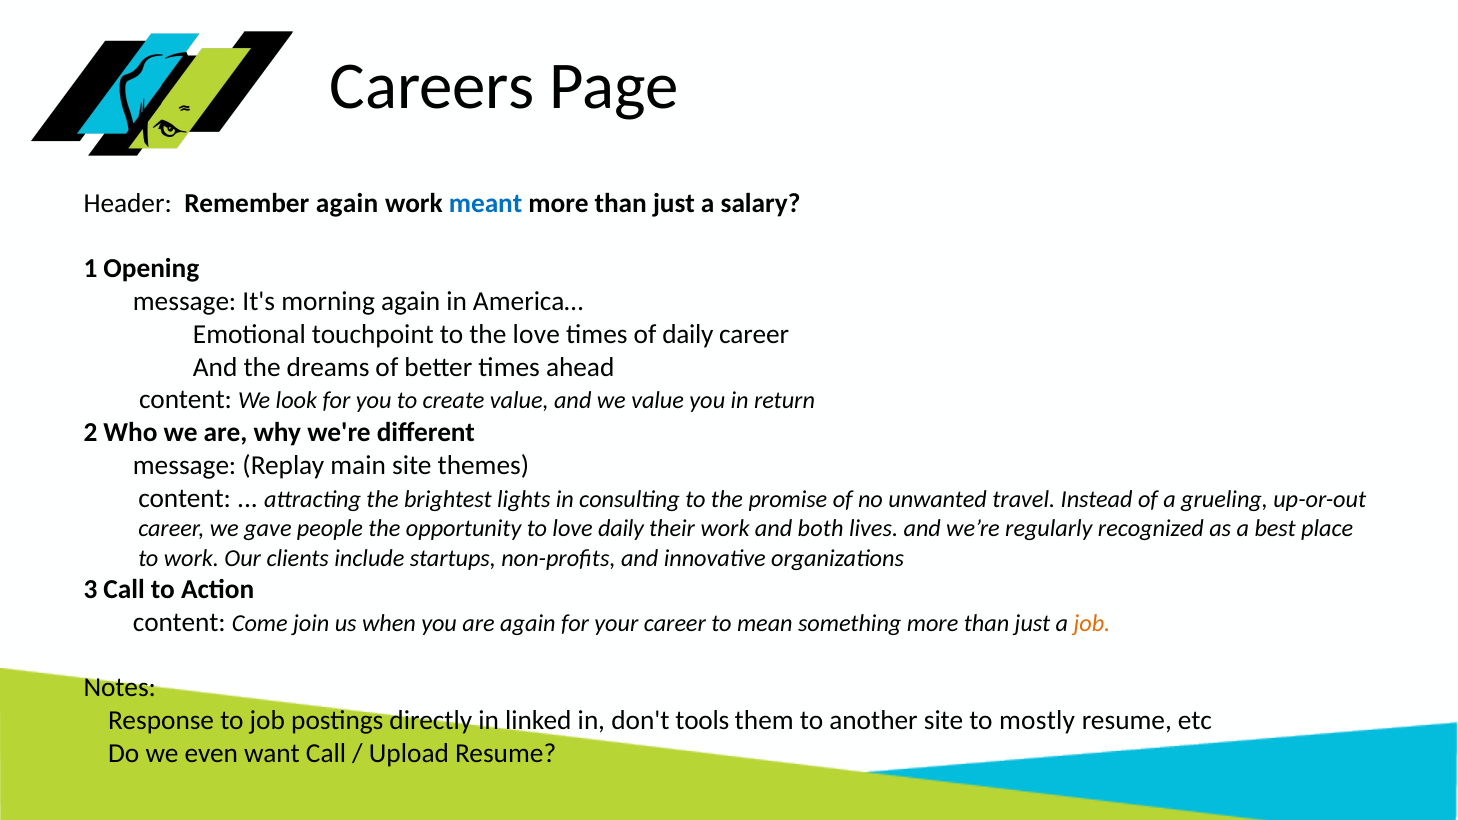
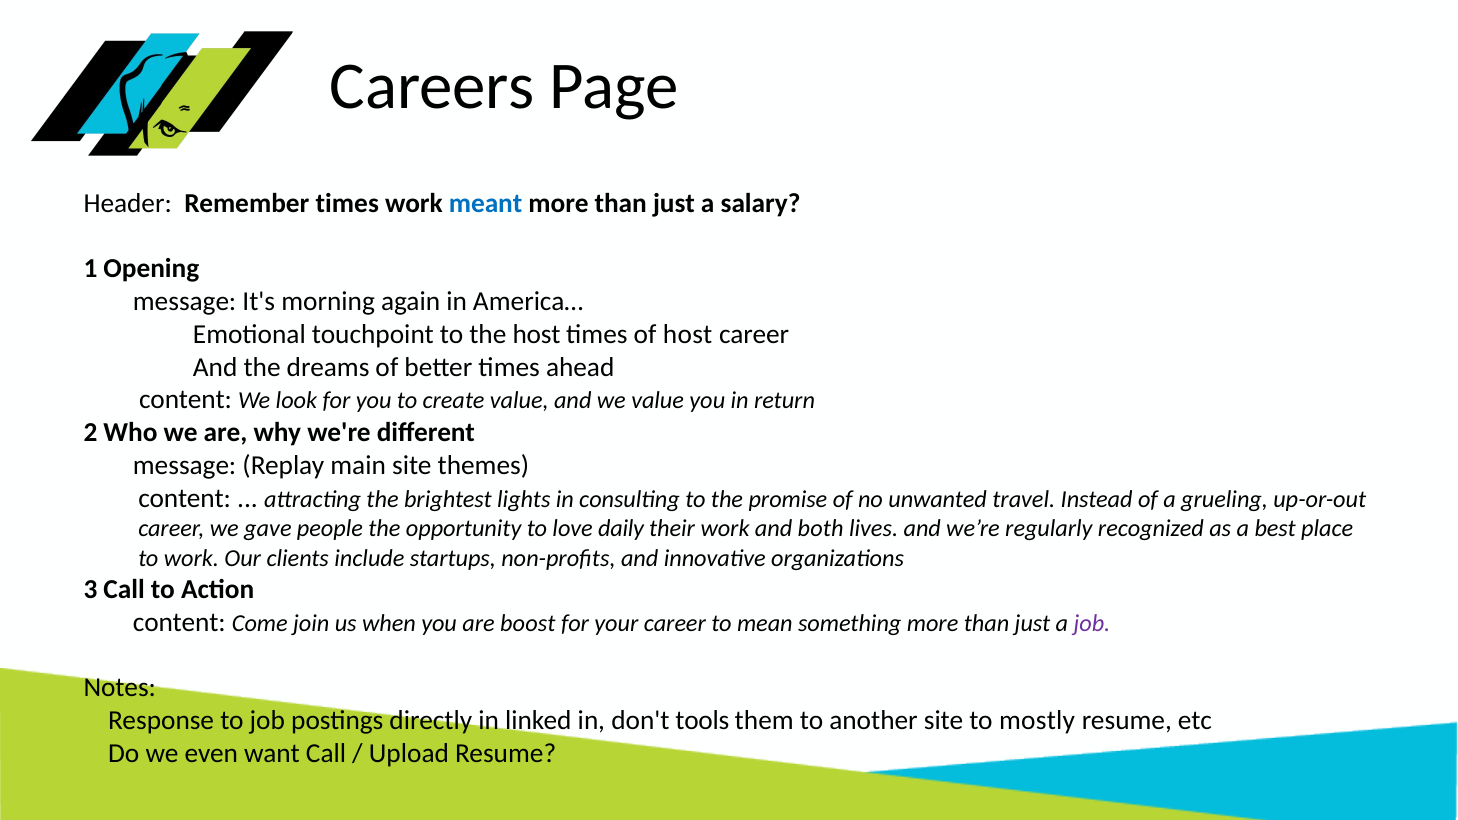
Remember again: again -> times
the love: love -> host
of daily: daily -> host
are again: again -> boost
job at (1092, 623) colour: orange -> purple
